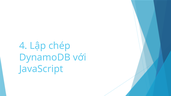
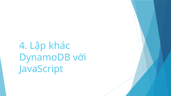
chép: chép -> khác
